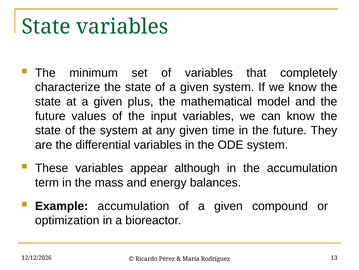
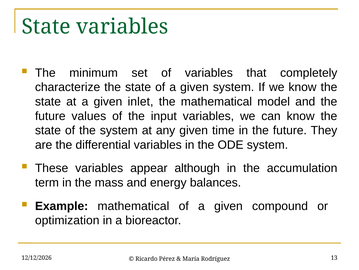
plus: plus -> inlet
Example accumulation: accumulation -> mathematical
